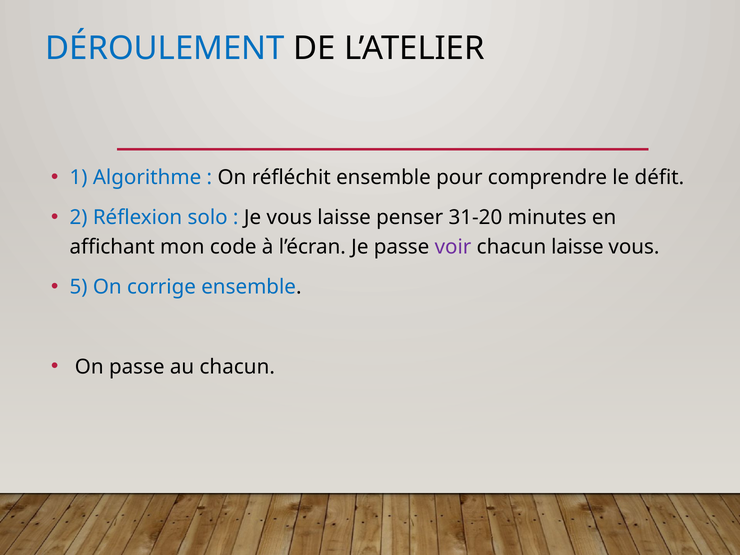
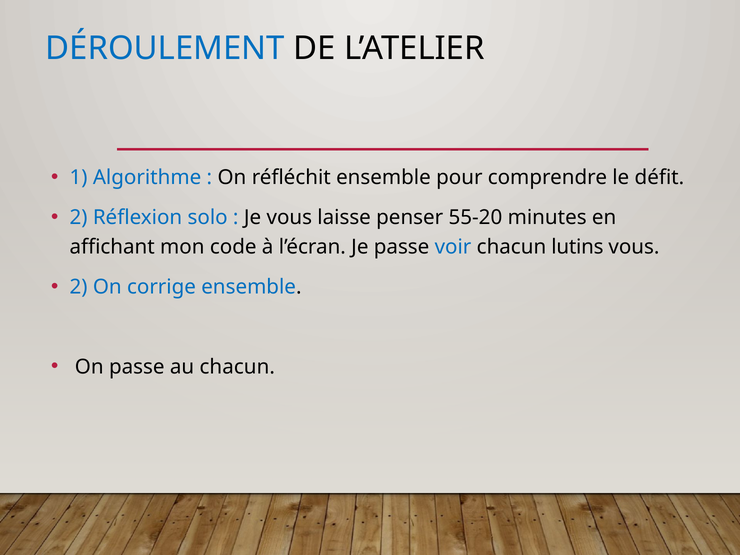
31-20: 31-20 -> 55-20
voir colour: purple -> blue
chacun laisse: laisse -> lutins
5 at (79, 287): 5 -> 2
